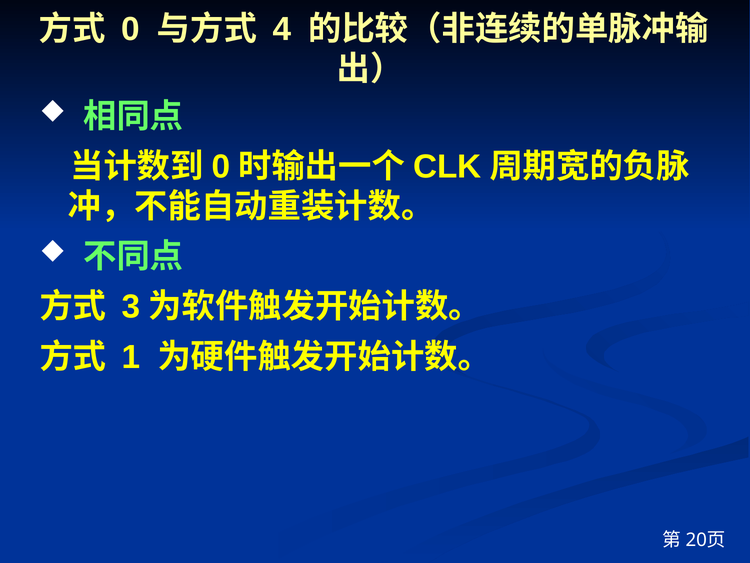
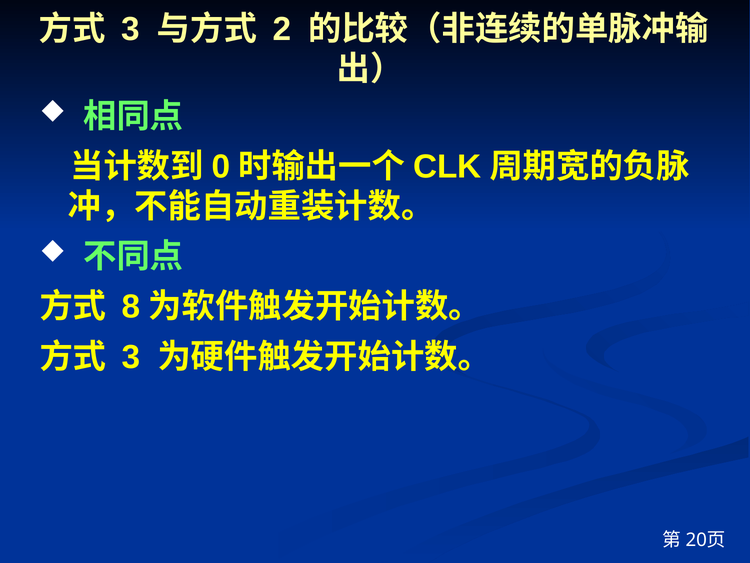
0 at (130, 29): 0 -> 3
4: 4 -> 2
3: 3 -> 8
1 at (131, 357): 1 -> 3
